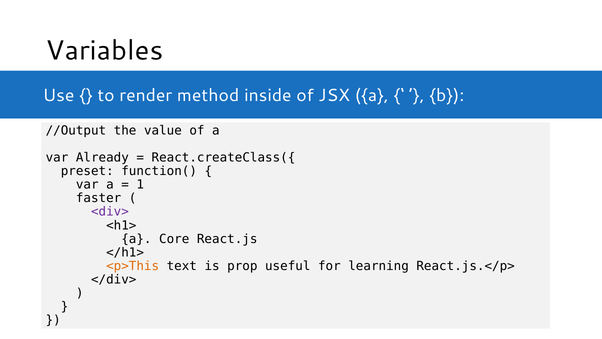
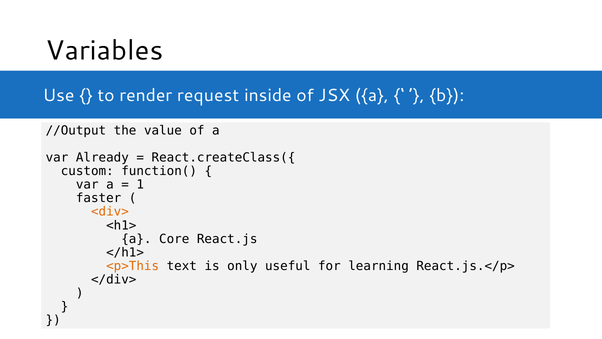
method: method -> request
preset: preset -> custom
<div> colour: purple -> orange
prop: prop -> only
